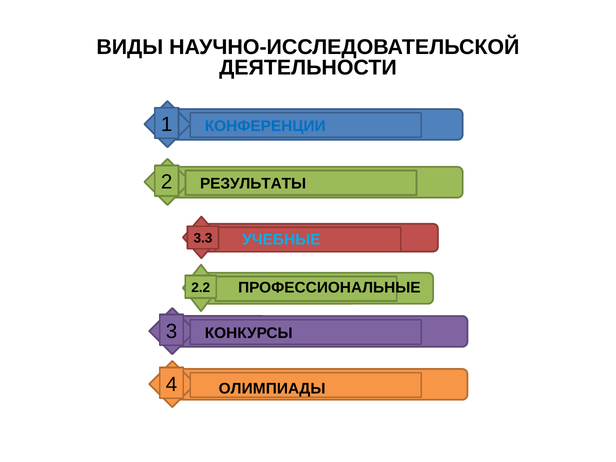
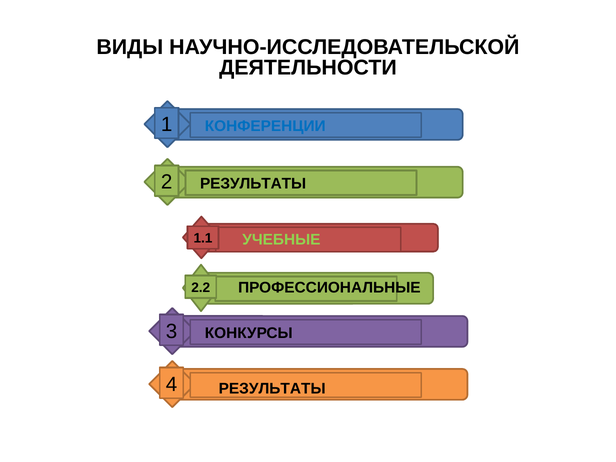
3.3: 3.3 -> 1.1
УЧЕБНЫЕ colour: light blue -> light green
4 ОЛИМПИАДЫ: ОЛИМПИАДЫ -> РЕЗУЛЬТАТЫ
